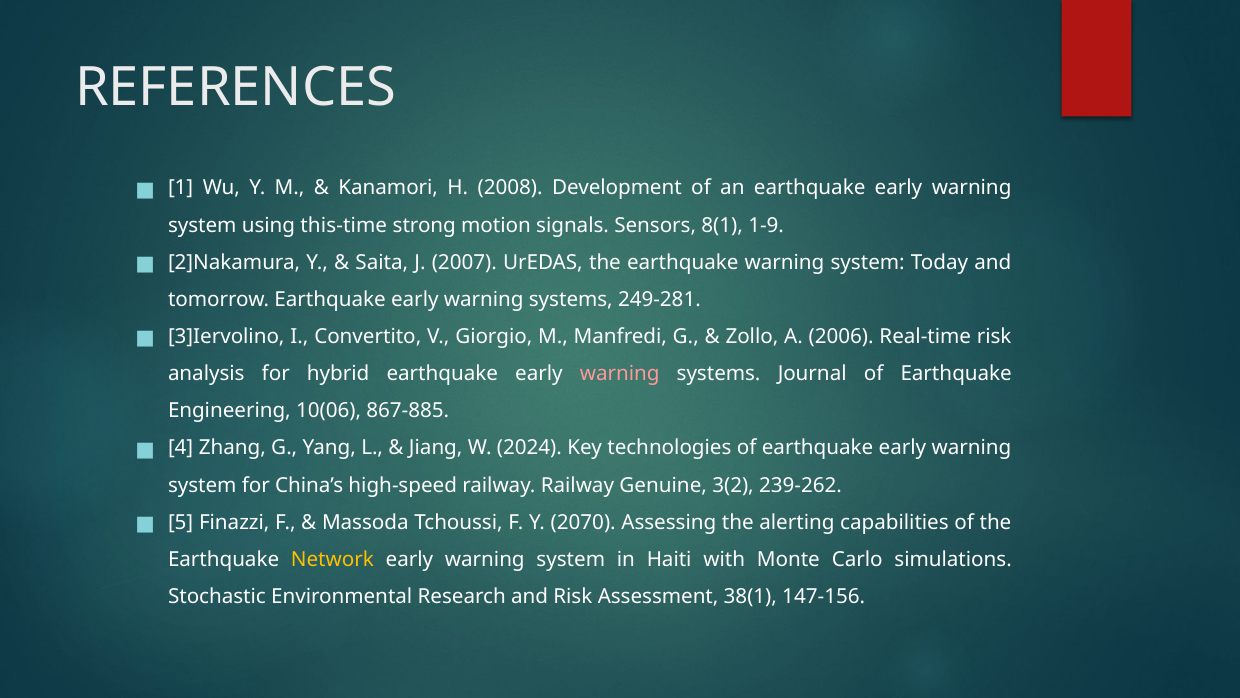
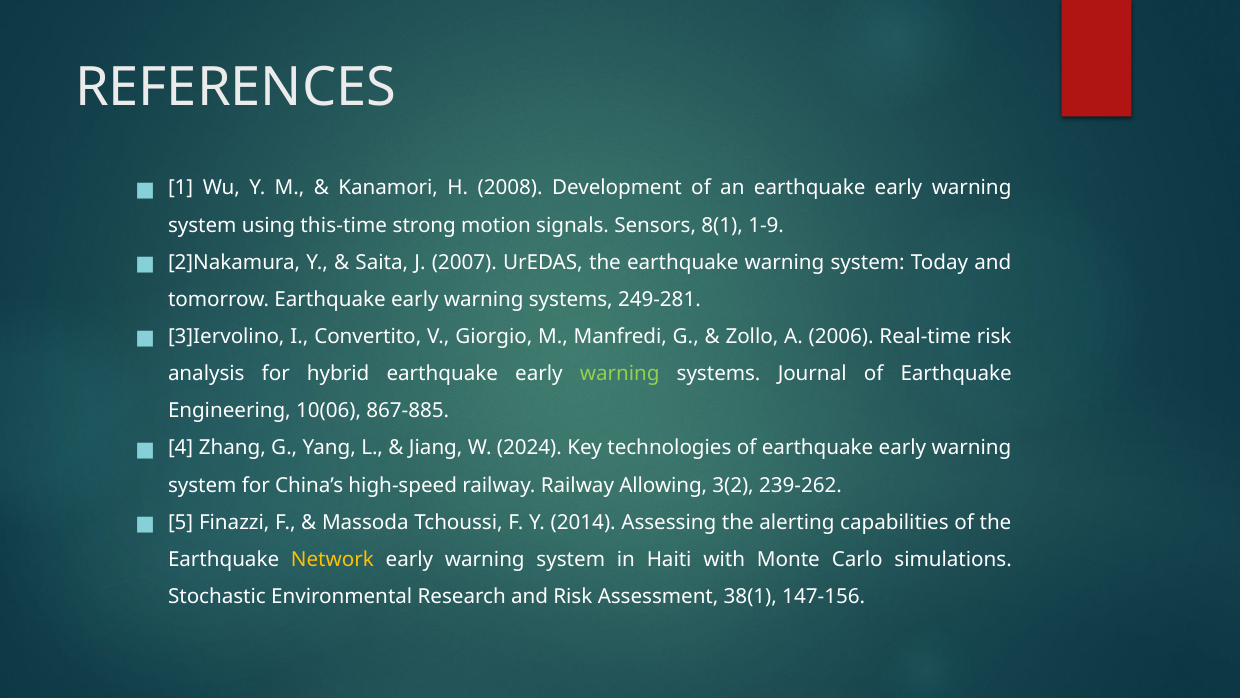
warning at (620, 374) colour: pink -> light green
Genuine: Genuine -> Allowing
2070: 2070 -> 2014
